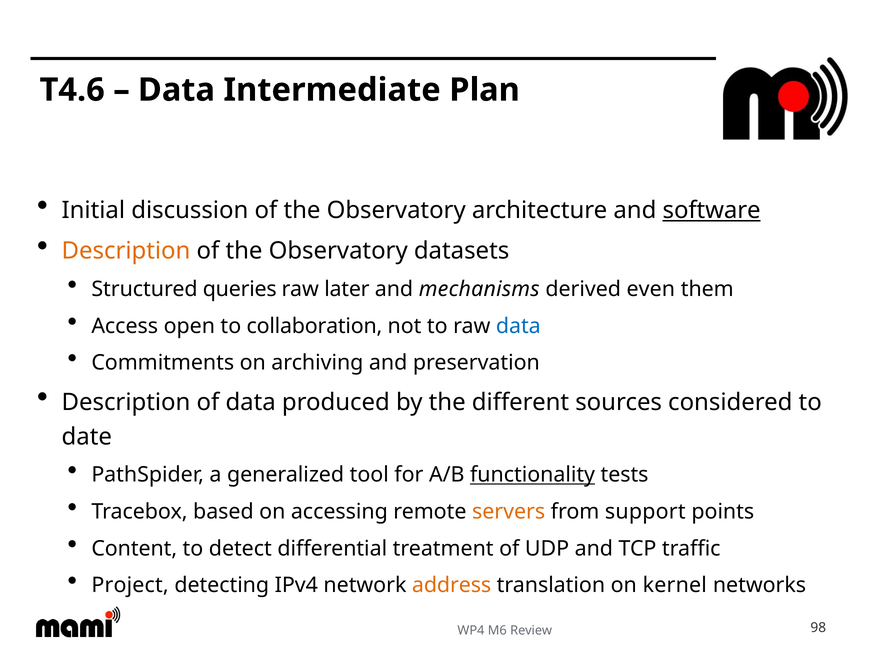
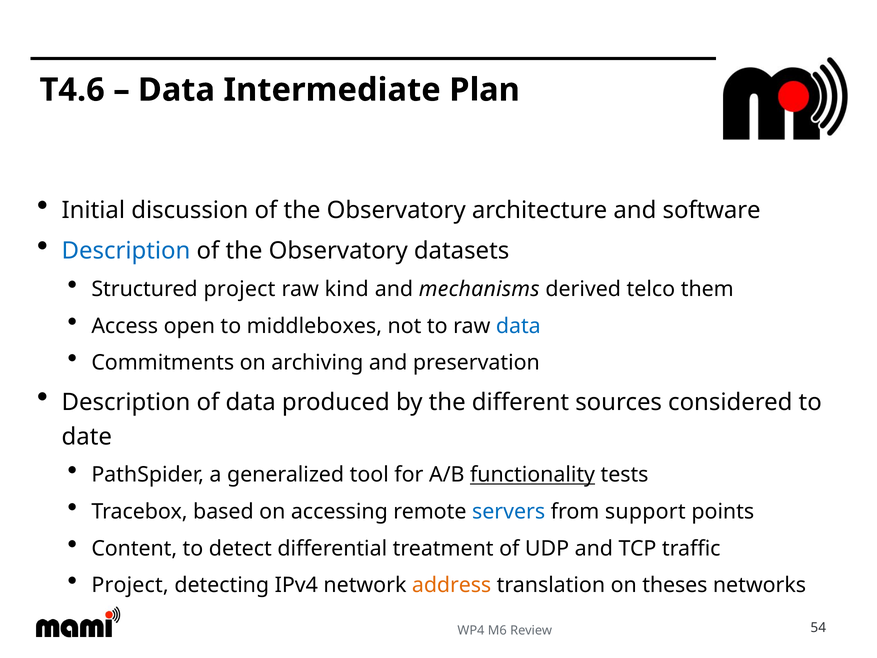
software underline: present -> none
Description at (126, 251) colour: orange -> blue
Structured queries: queries -> project
later: later -> kind
even: even -> telco
collaboration: collaboration -> middleboxes
servers colour: orange -> blue
kernel: kernel -> theses
98: 98 -> 54
